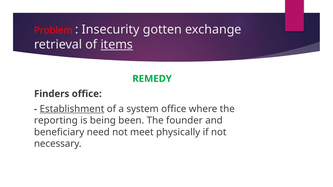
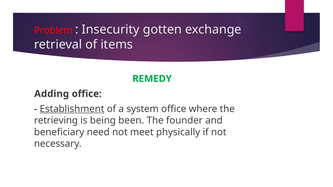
items underline: present -> none
Finders: Finders -> Adding
reporting: reporting -> retrieving
